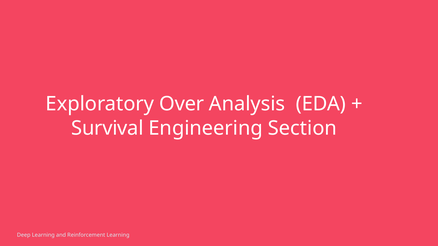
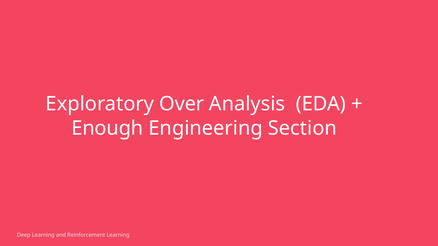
Survival: Survival -> Enough
